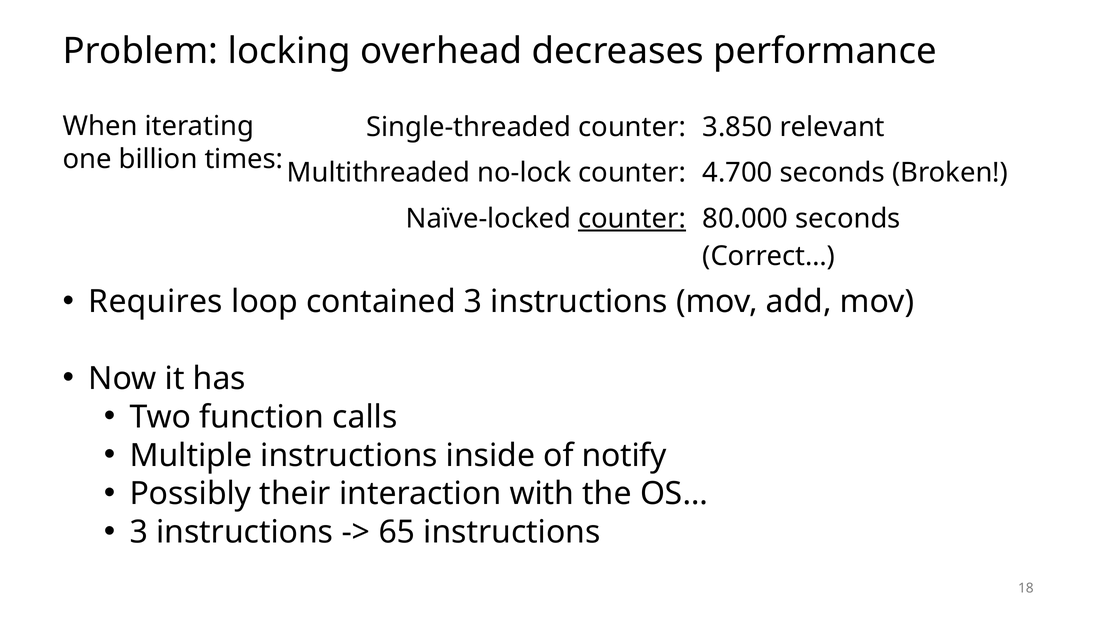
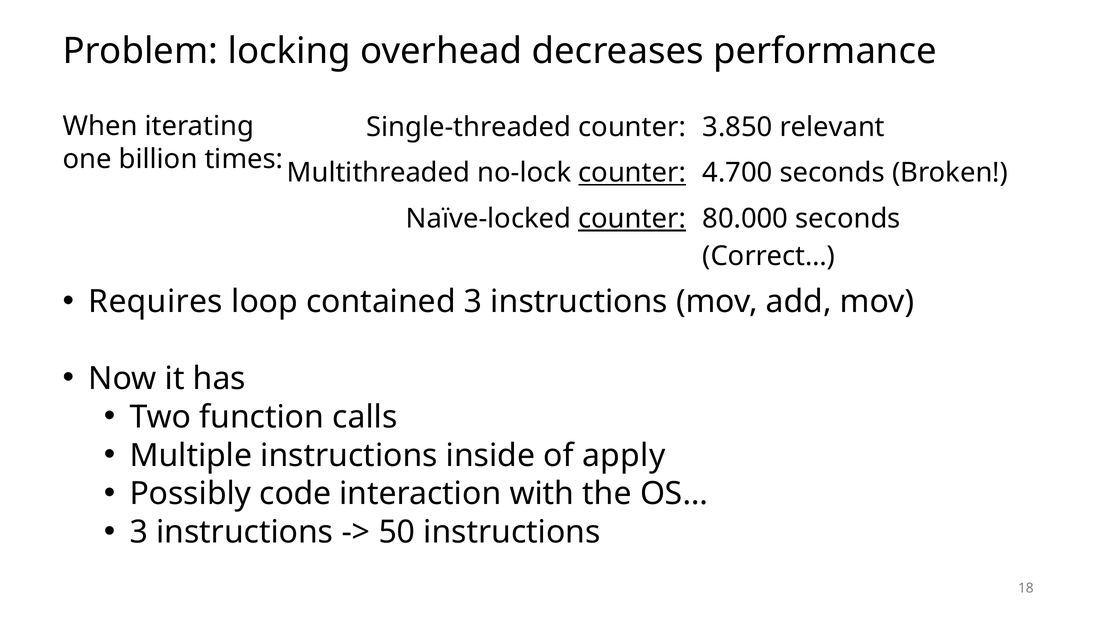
counter at (632, 173) underline: none -> present
notify: notify -> apply
their: their -> code
65: 65 -> 50
